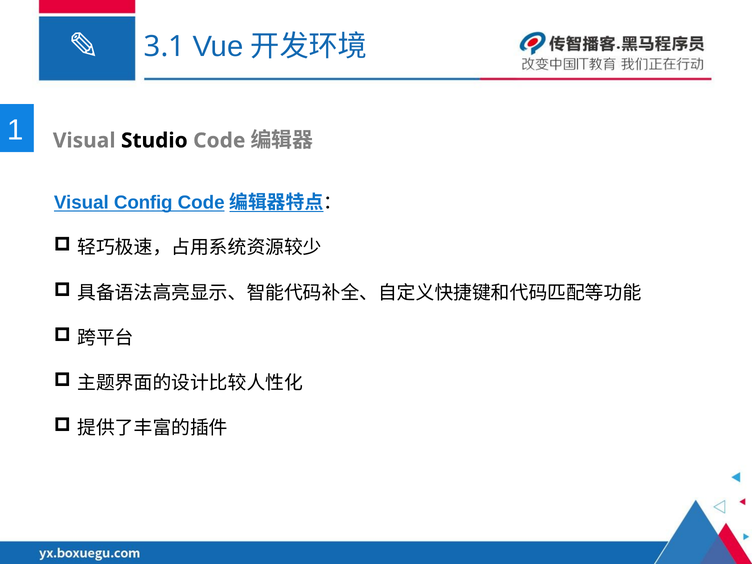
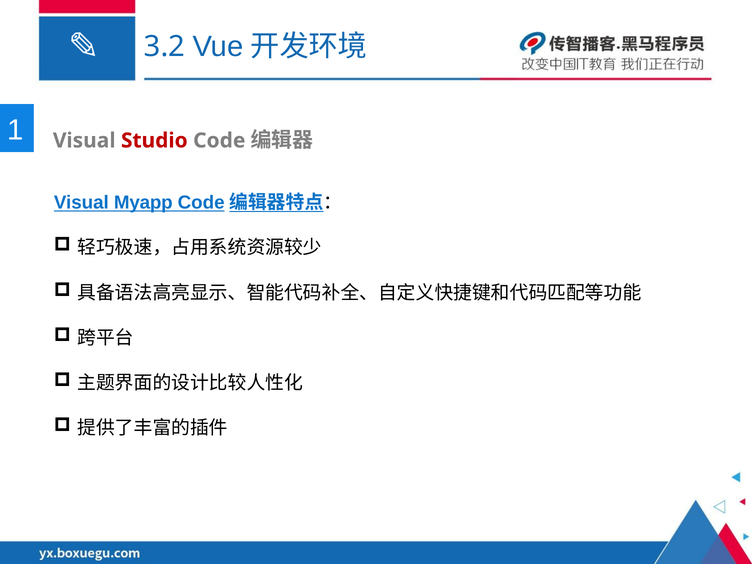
3.1: 3.1 -> 3.2
Studio colour: black -> red
Config: Config -> Myapp
